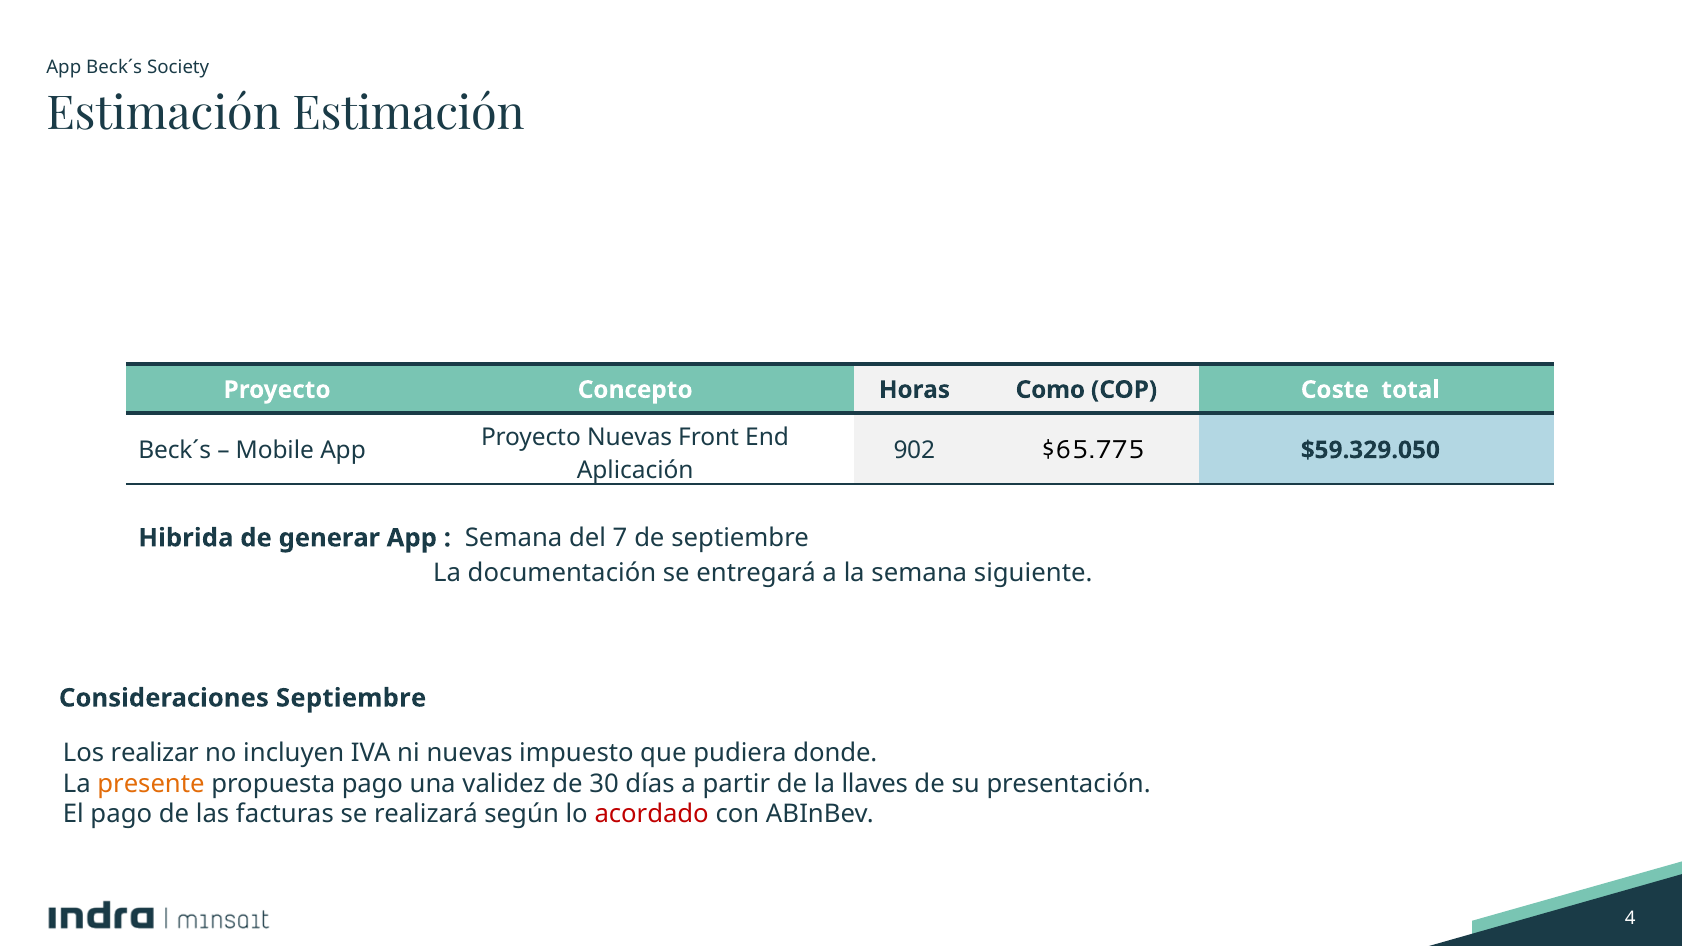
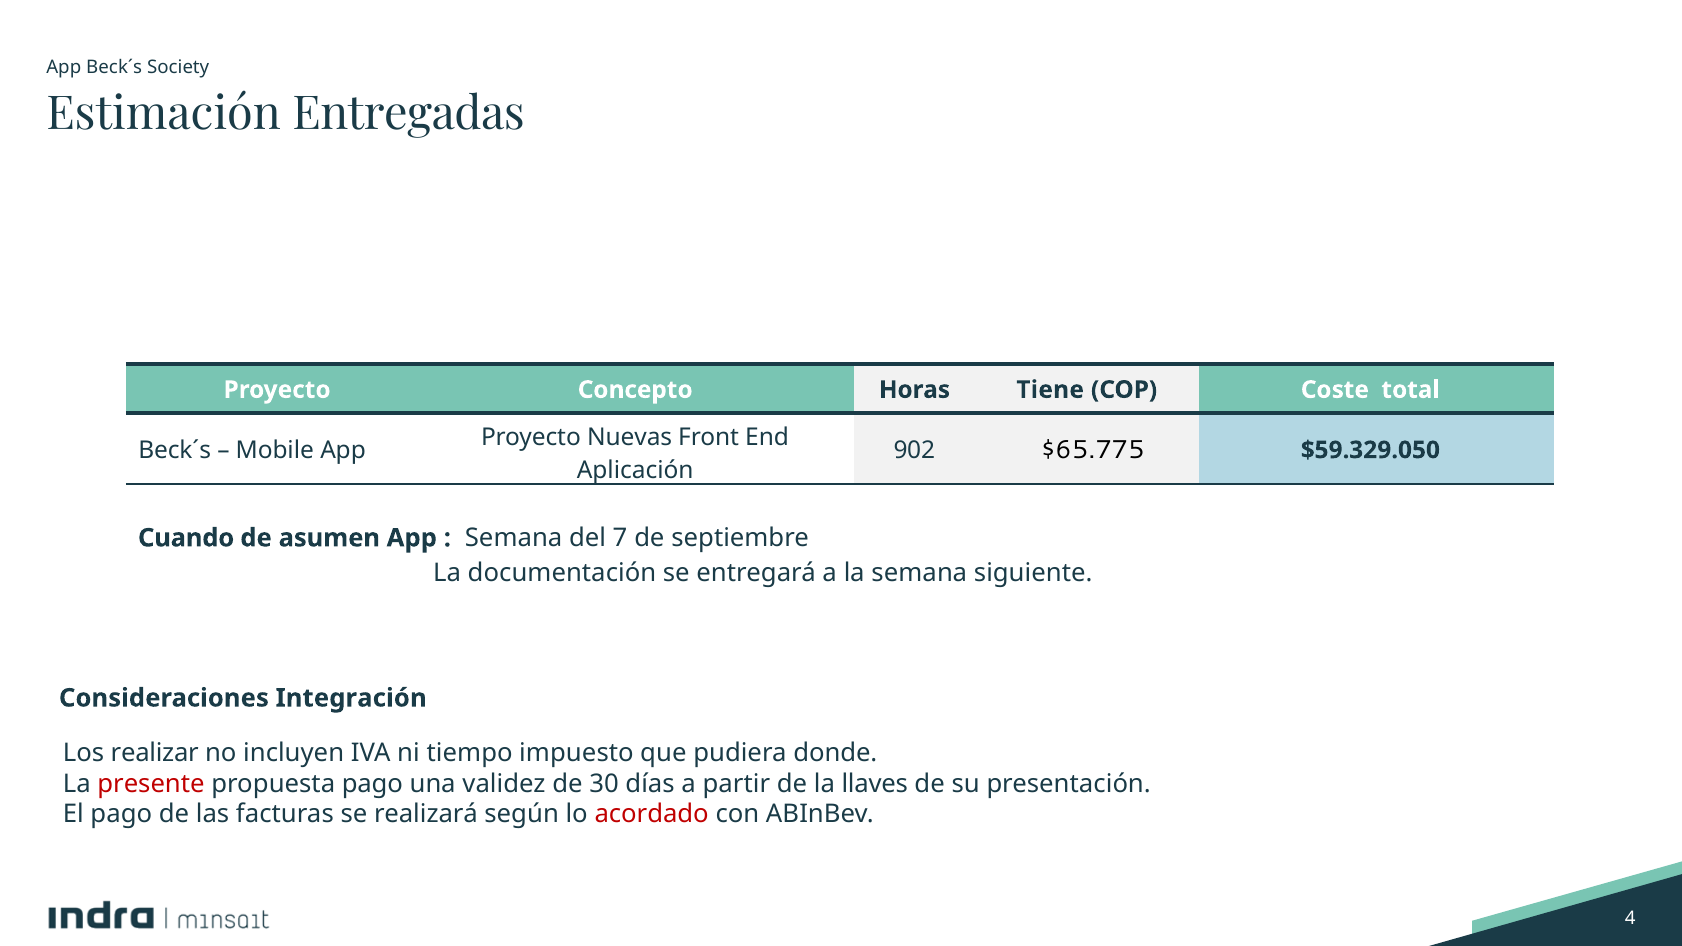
Estimación Estimación: Estimación -> Entregadas
Como: Como -> Tiene
Hibrida: Hibrida -> Cuando
generar: generar -> asumen
Consideraciones Septiembre: Septiembre -> Integración
ni nuevas: nuevas -> tiempo
presente colour: orange -> red
